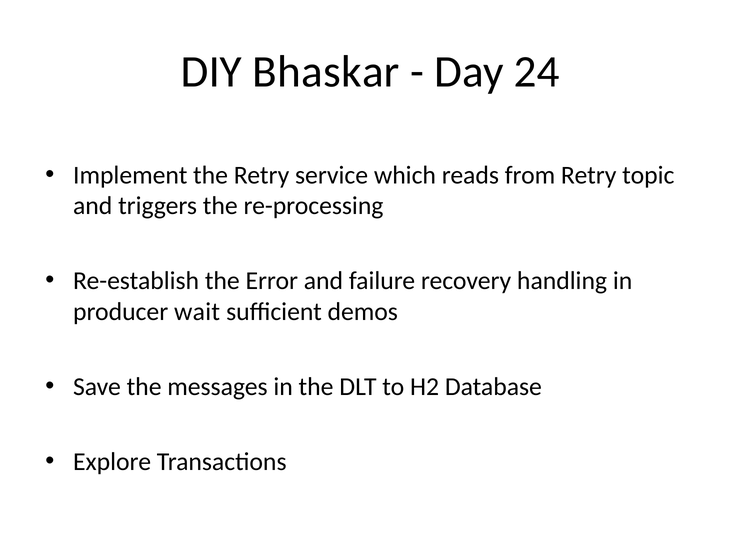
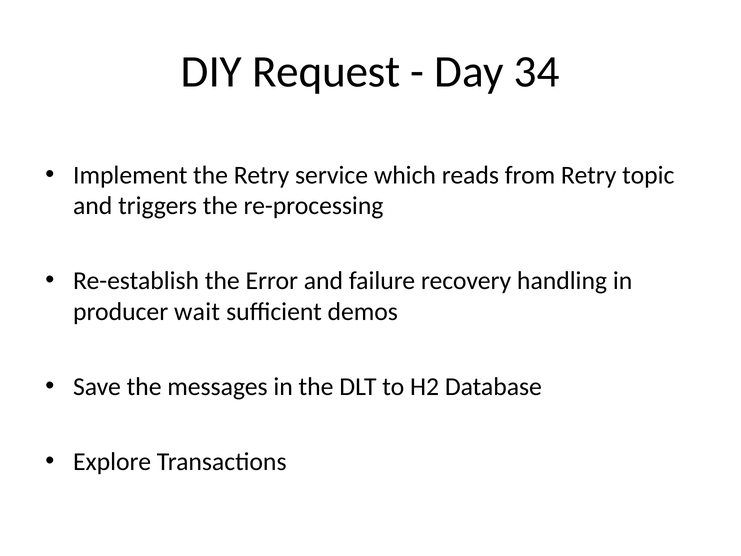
Bhaskar: Bhaskar -> Request
24: 24 -> 34
